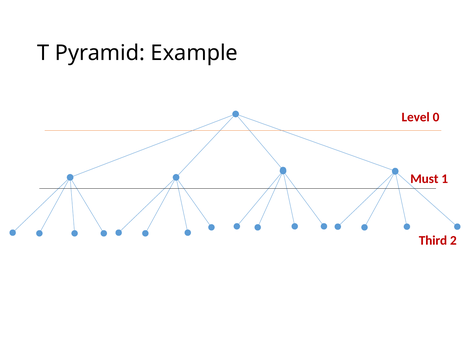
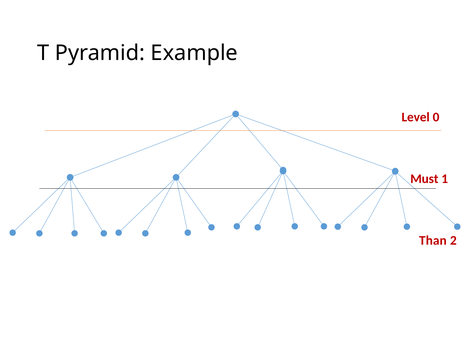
Third: Third -> Than
